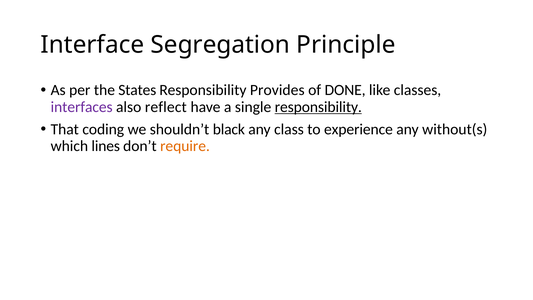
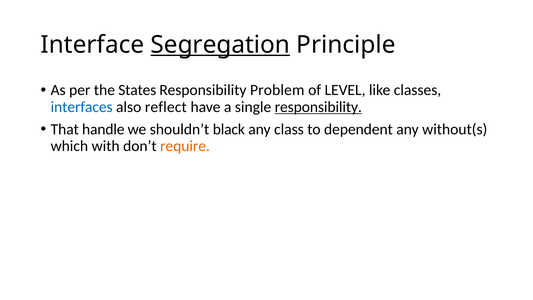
Segregation underline: none -> present
Provides: Provides -> Problem
DONE: DONE -> LEVEL
interfaces colour: purple -> blue
coding: coding -> handle
experience: experience -> dependent
lines: lines -> with
